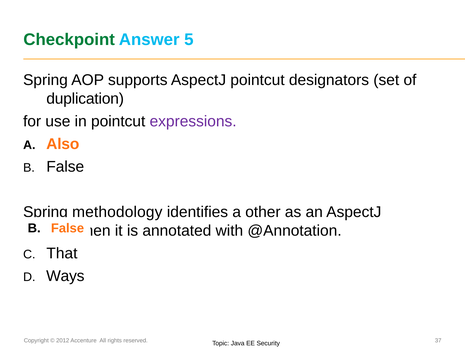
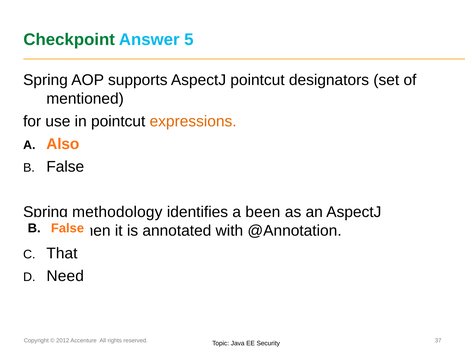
duplication: duplication -> mentioned
expressions colour: purple -> orange
other: other -> been
Ways: Ways -> Need
